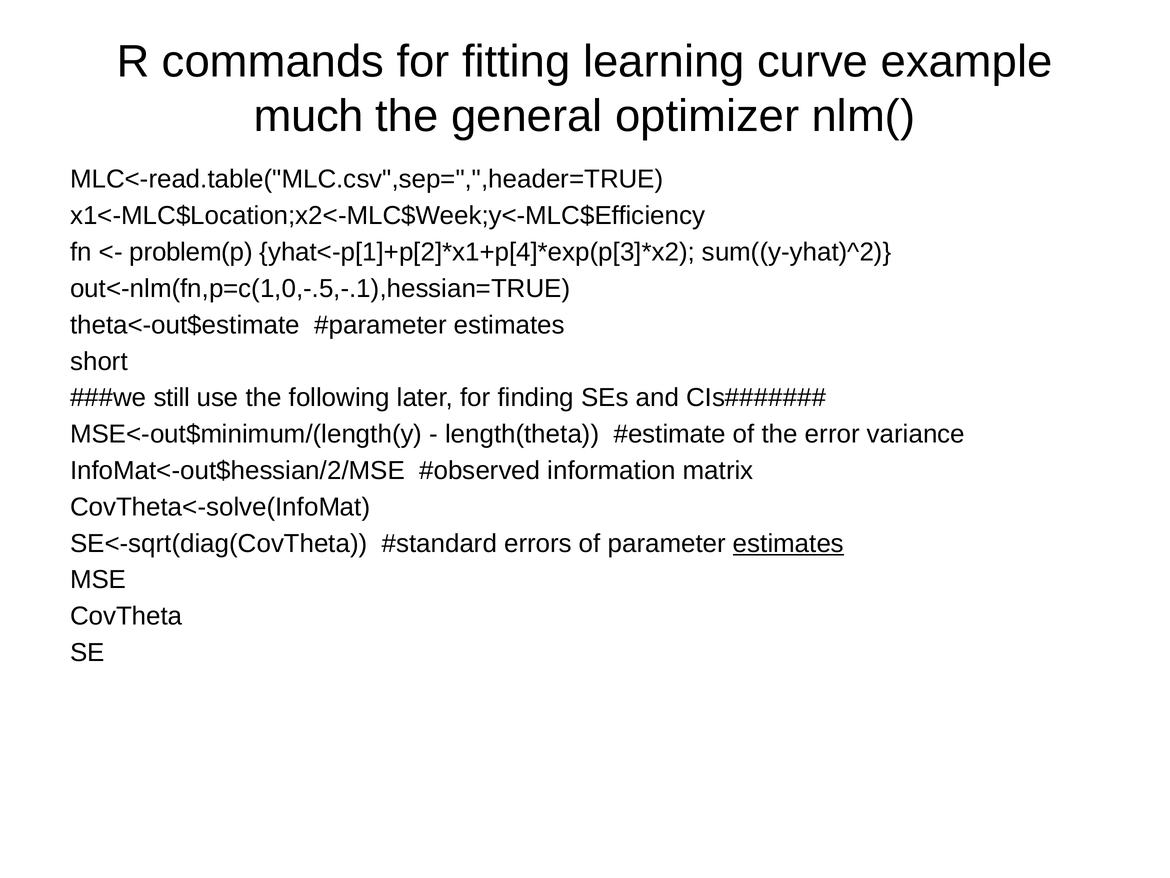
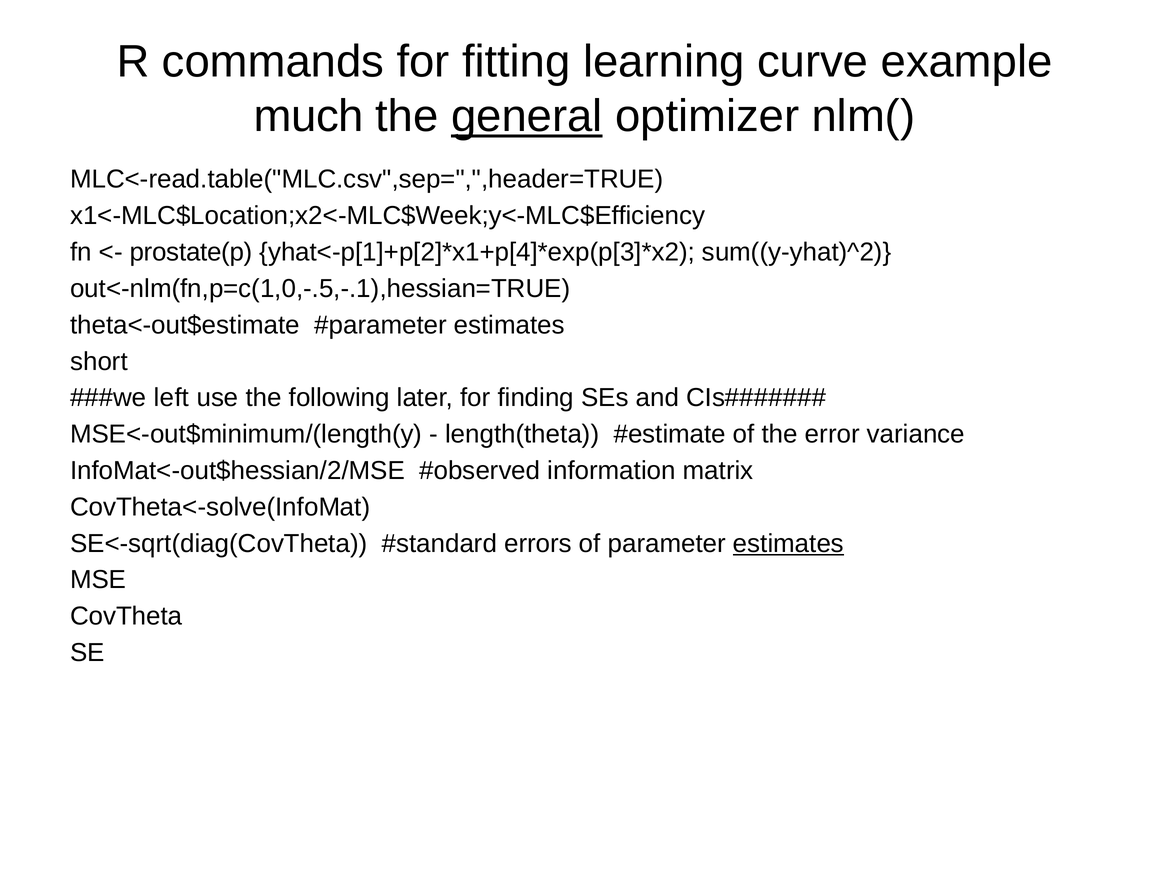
general underline: none -> present
problem(p: problem(p -> prostate(p
still: still -> left
